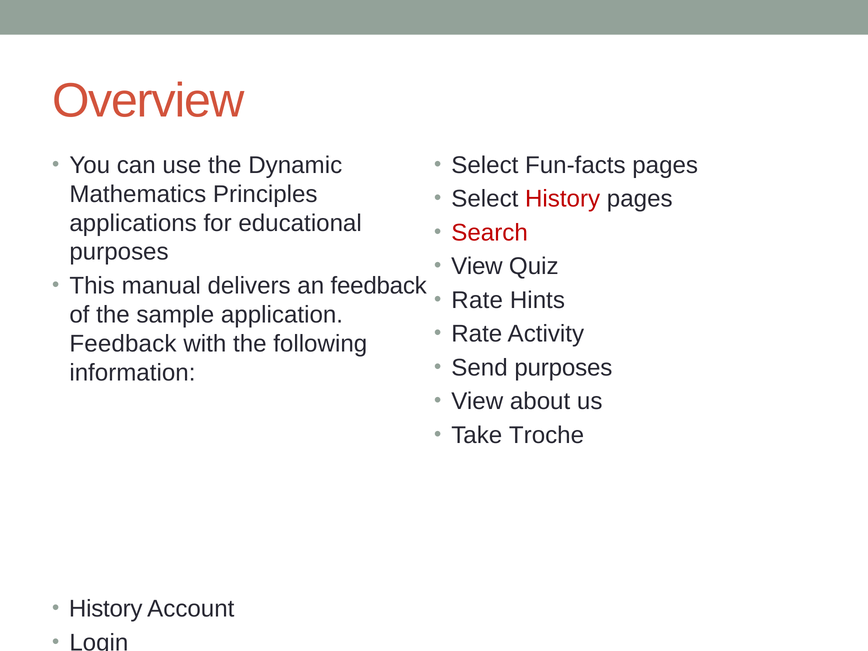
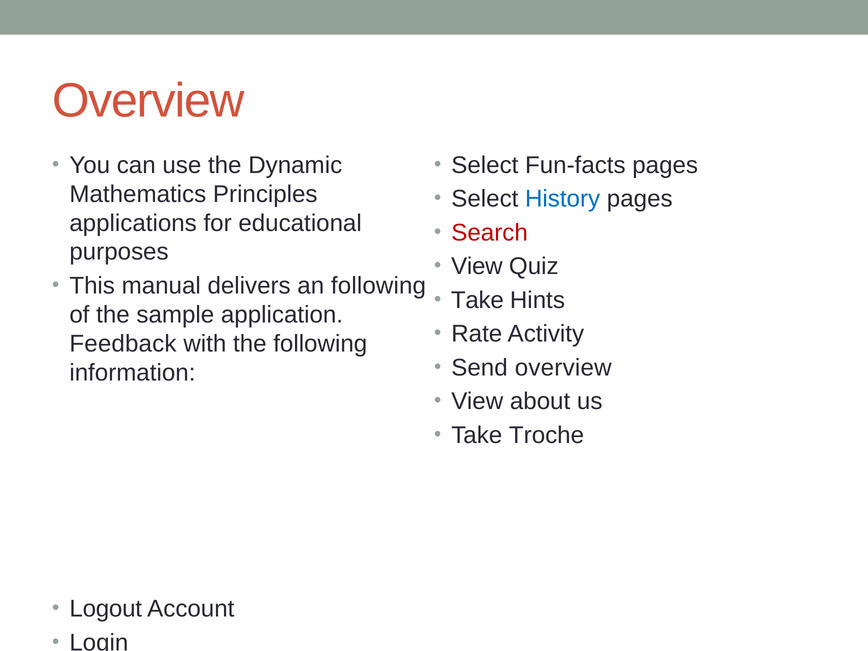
History at (563, 199) colour: red -> blue
an feedback: feedback -> following
Rate at (477, 300): Rate -> Take
Send purposes: purposes -> overview
History at (106, 609): History -> Logout
